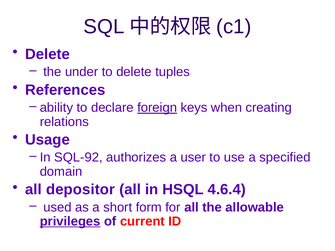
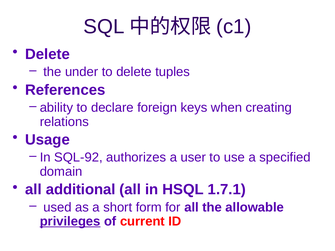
foreign underline: present -> none
depositor: depositor -> additional
4.6.4: 4.6.4 -> 1.7.1
